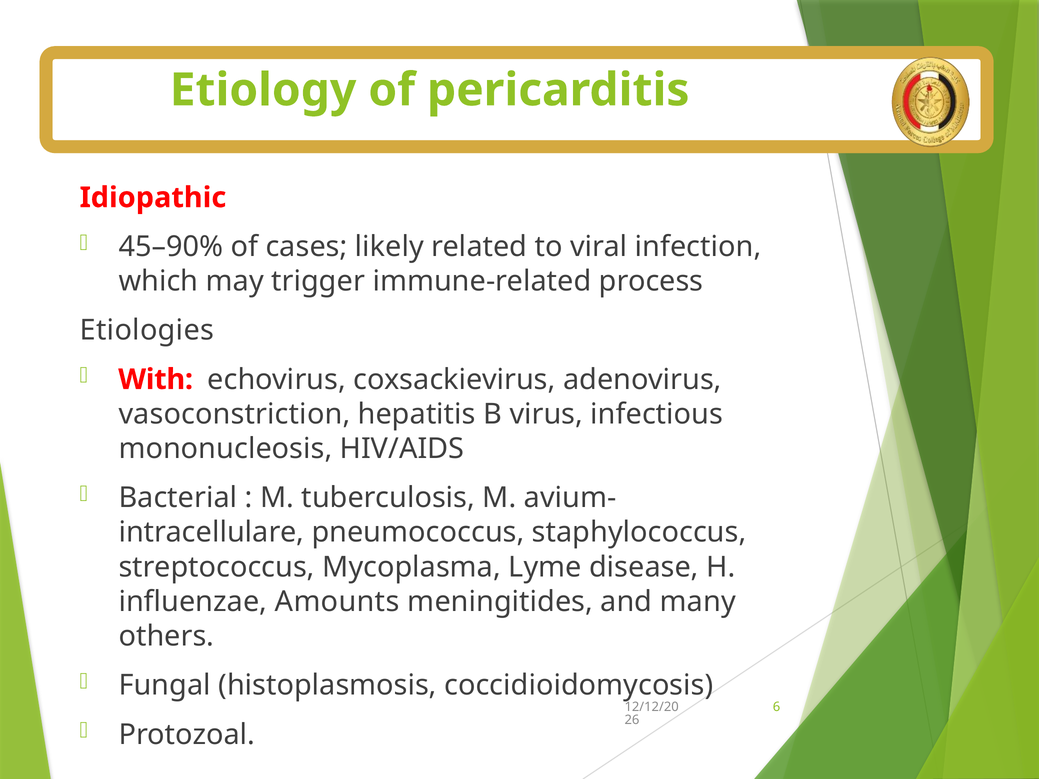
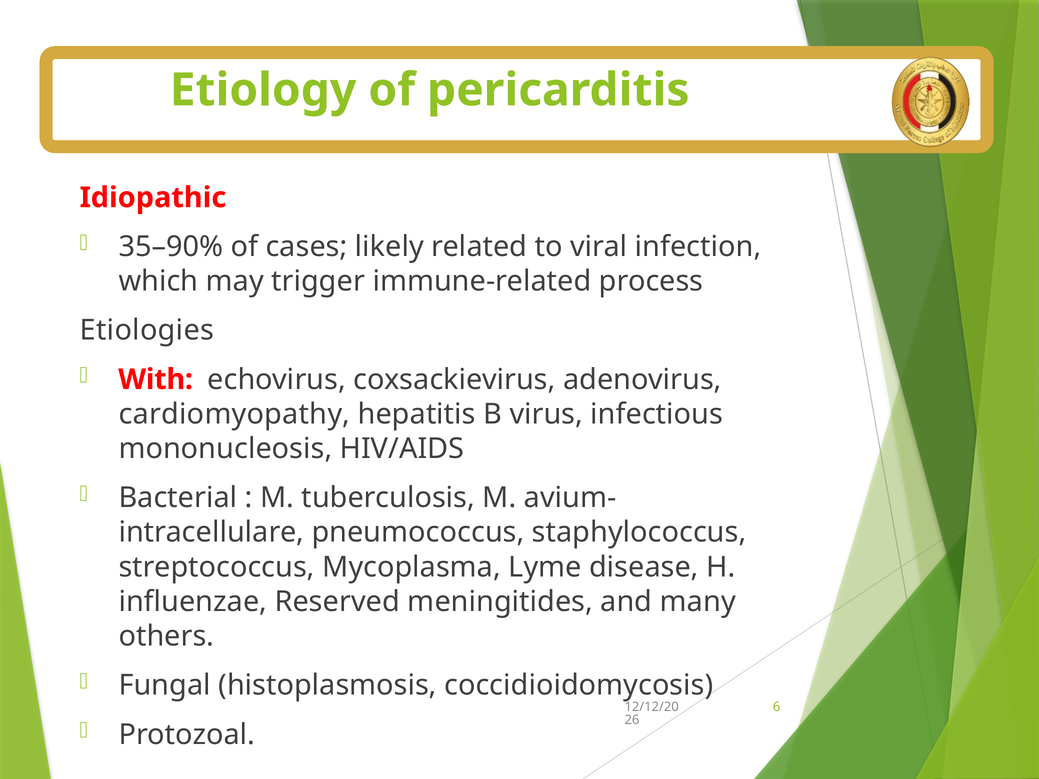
45–90%: 45–90% -> 35–90%
vasoconstriction: vasoconstriction -> cardiomyopathy
Amounts: Amounts -> Reserved
